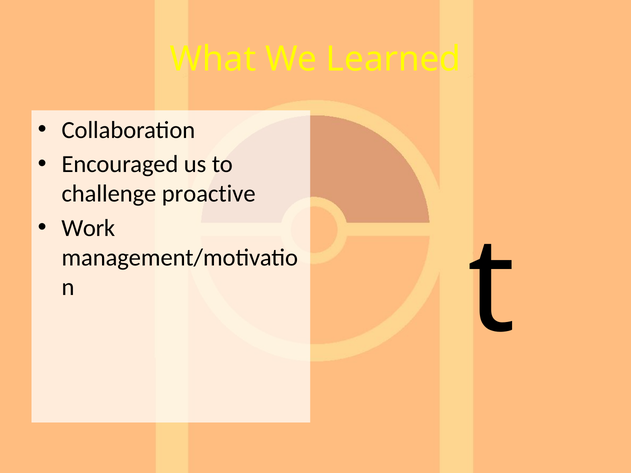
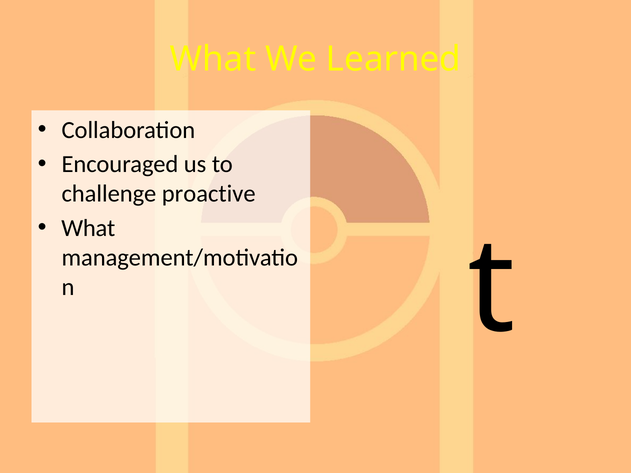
Work at (88, 228): Work -> What
